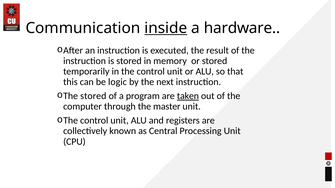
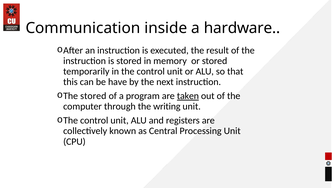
inside underline: present -> none
logic: logic -> have
master: master -> writing
